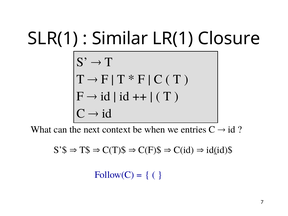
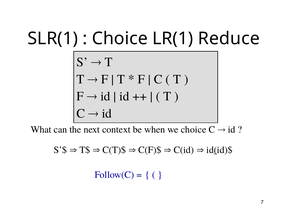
Similar at (120, 38): Similar -> Choice
Closure: Closure -> Reduce
we entries: entries -> choice
